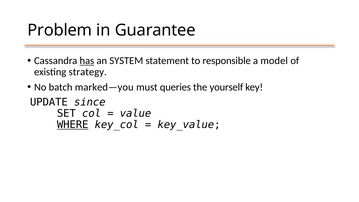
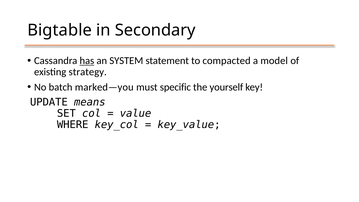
Problem: Problem -> Bigtable
Guarantee: Guarantee -> Secondary
responsible: responsible -> compacted
queries: queries -> specific
since: since -> means
WHERE underline: present -> none
